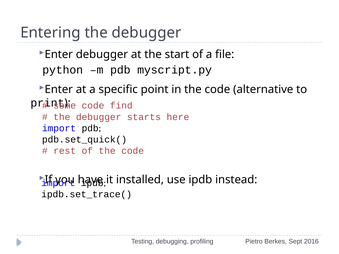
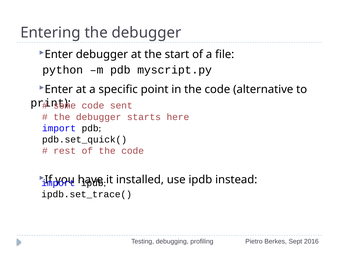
find: find -> sent
